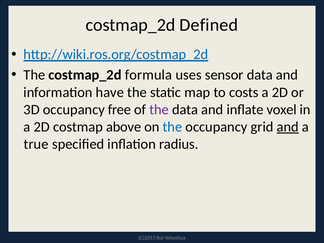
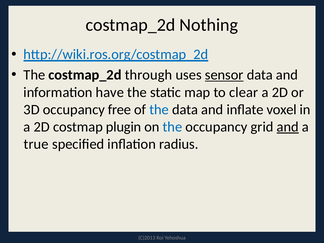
Defined: Defined -> Nothing
formula: formula -> through
sensor underline: none -> present
costs: costs -> clear
the at (159, 110) colour: purple -> blue
above: above -> plugin
